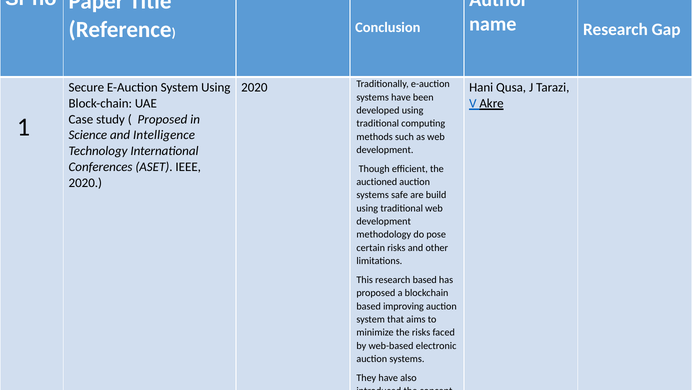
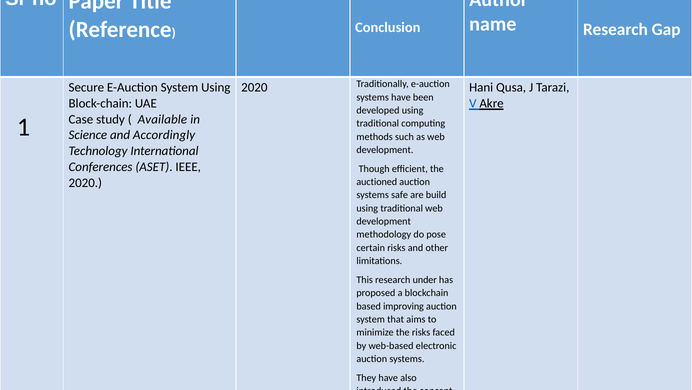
Proposed at (162, 119): Proposed -> Available
and Intelligence: Intelligence -> Accordingly
research based: based -> under
